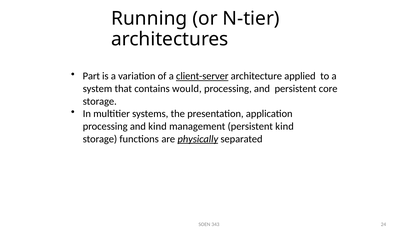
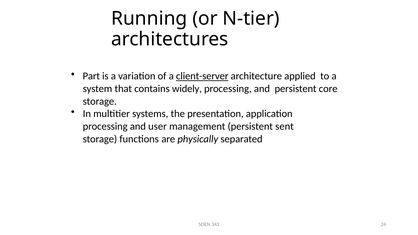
would: would -> widely
and kind: kind -> user
persistent kind: kind -> sent
physically underline: present -> none
